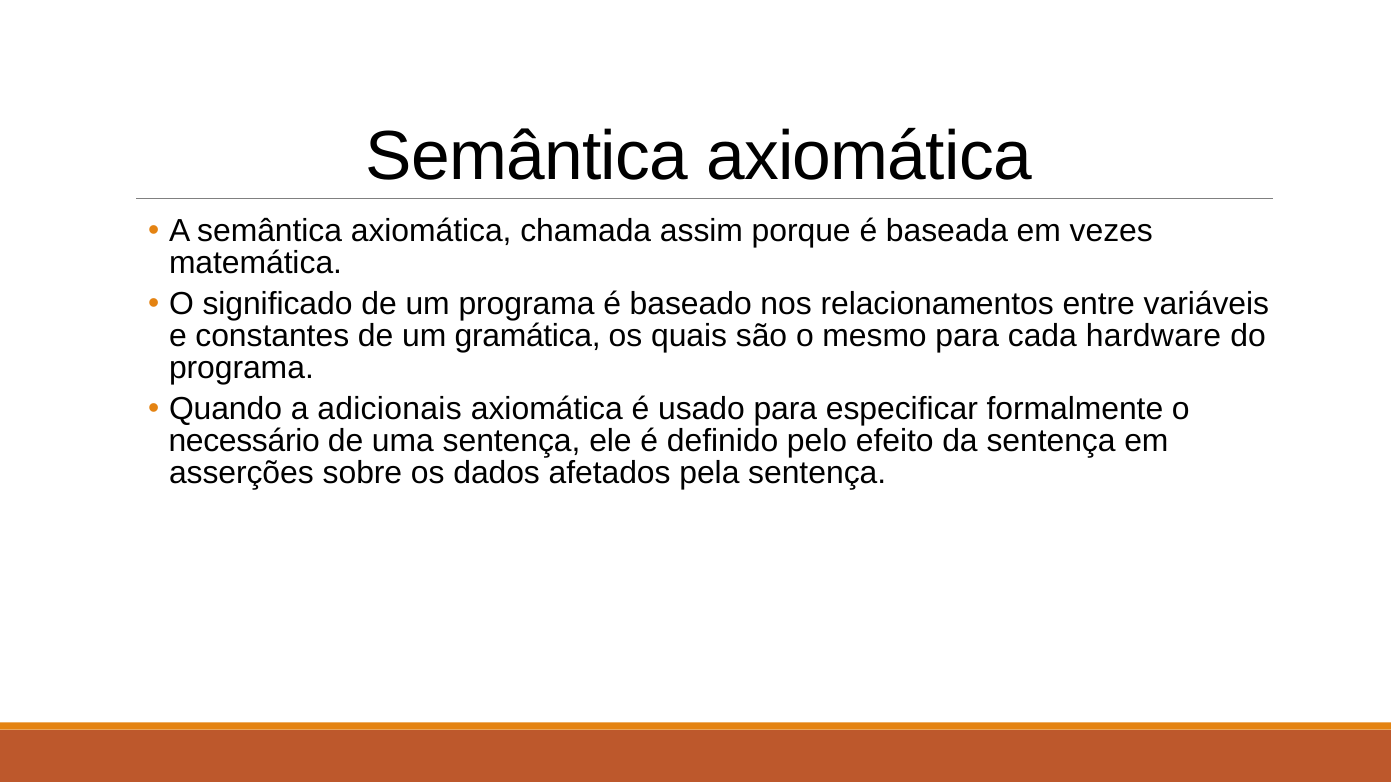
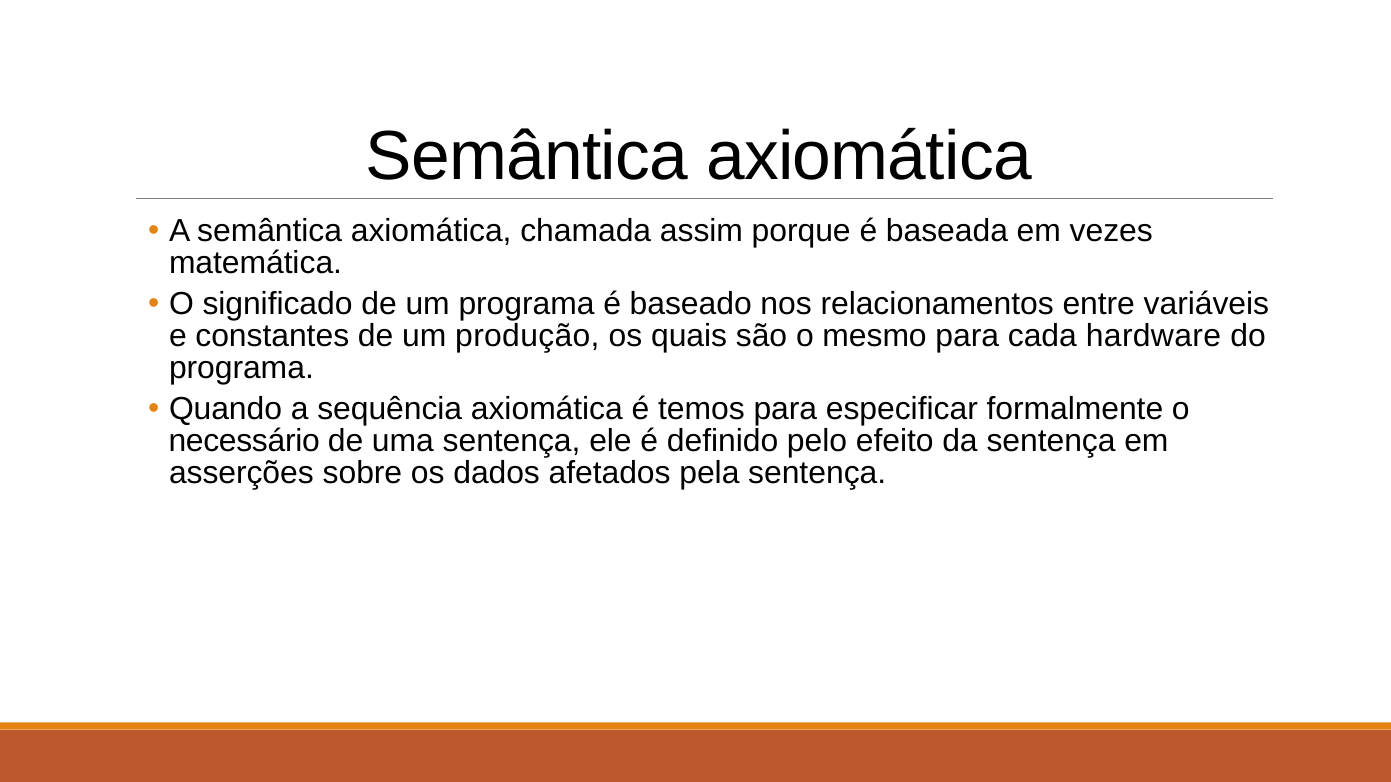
gramática: gramática -> produção
adicionais: adicionais -> sequência
usado: usado -> temos
